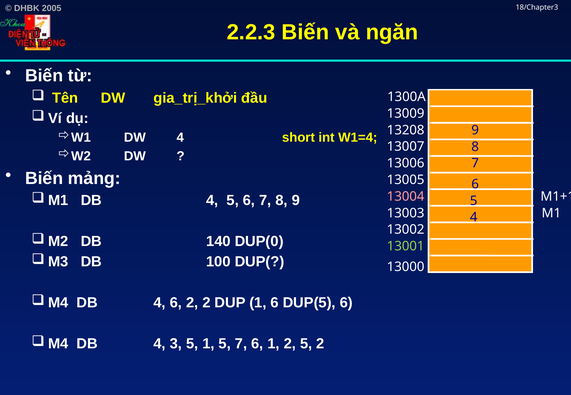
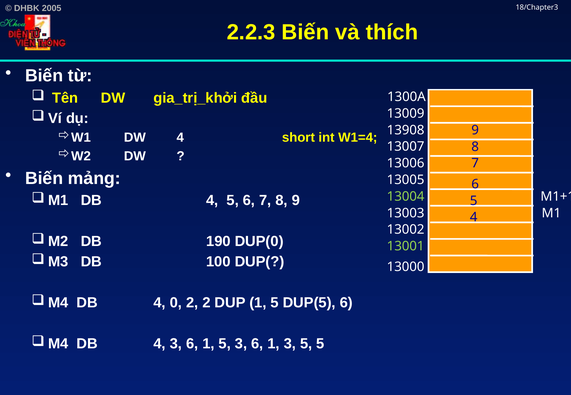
ngăn: ngăn -> thích
13208: 13208 -> 13908
13004 colour: pink -> light green
140: 140 -> 190
4 6: 6 -> 0
DUP 1 6: 6 -> 5
4 3 5: 5 -> 6
5 7: 7 -> 3
1 2: 2 -> 3
5 2: 2 -> 5
